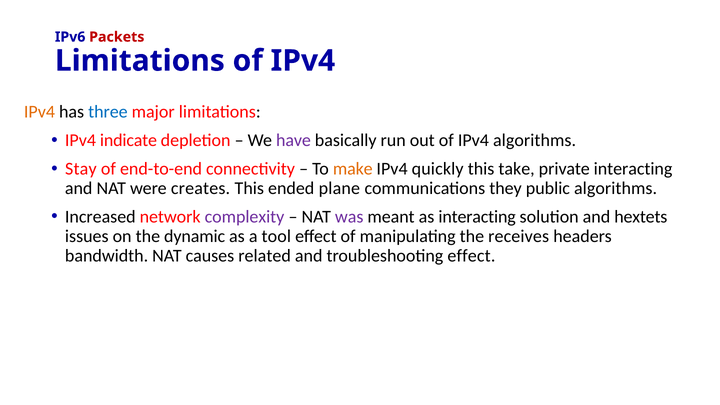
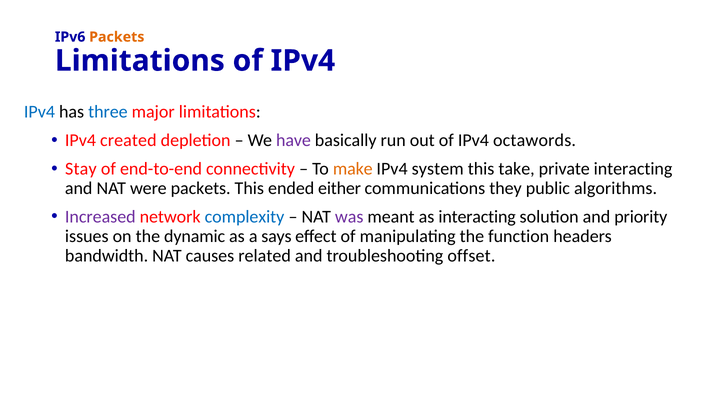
Packets at (117, 37) colour: red -> orange
IPv4 at (39, 112) colour: orange -> blue
indicate: indicate -> created
IPv4 algorithms: algorithms -> octawords
quickly: quickly -> system
were creates: creates -> packets
plane: plane -> either
Increased colour: black -> purple
complexity colour: purple -> blue
hextets: hextets -> priority
tool: tool -> says
receives: receives -> function
troubleshooting effect: effect -> offset
